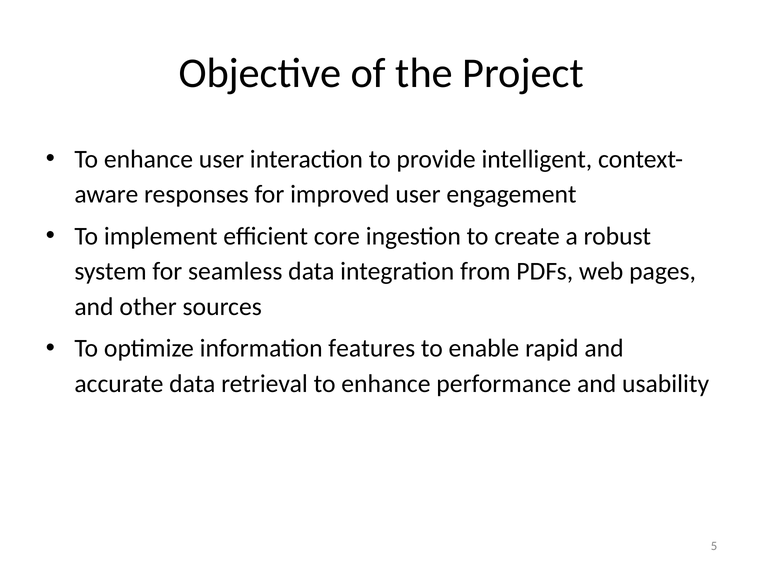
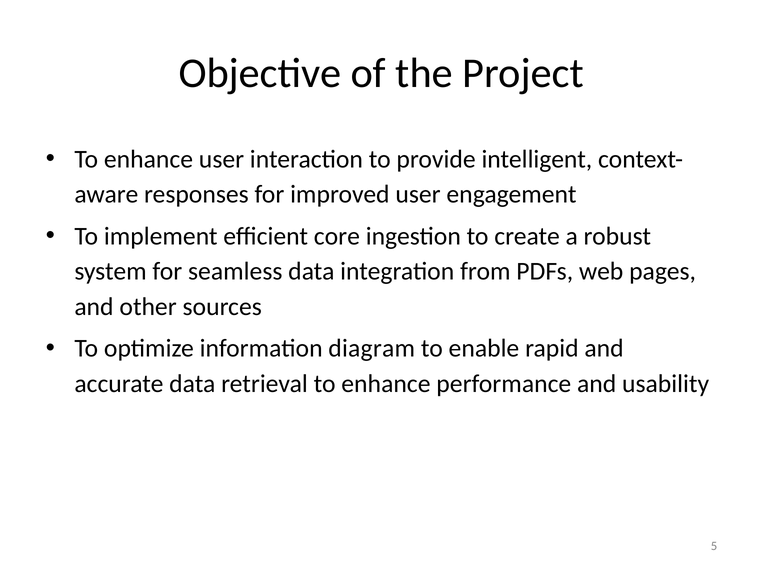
features: features -> diagram
